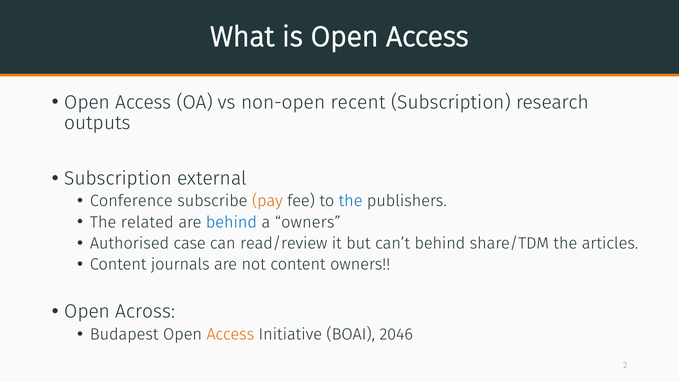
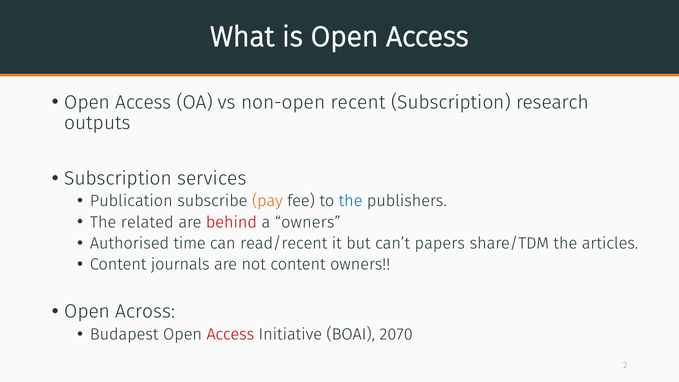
external: external -> services
Conference: Conference -> Publication
behind at (231, 222) colour: blue -> red
case: case -> time
read/review: read/review -> read/recent
can’t behind: behind -> papers
Access at (230, 334) colour: orange -> red
2046: 2046 -> 2070
